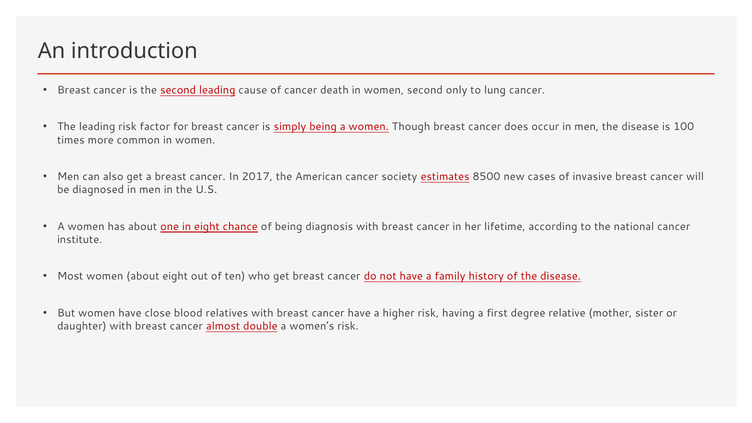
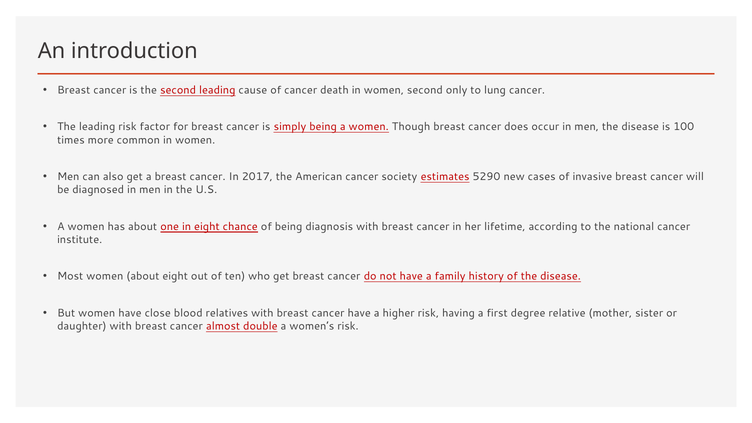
8500: 8500 -> 5290
